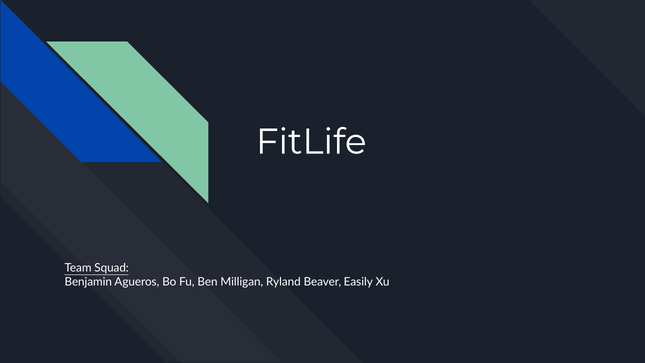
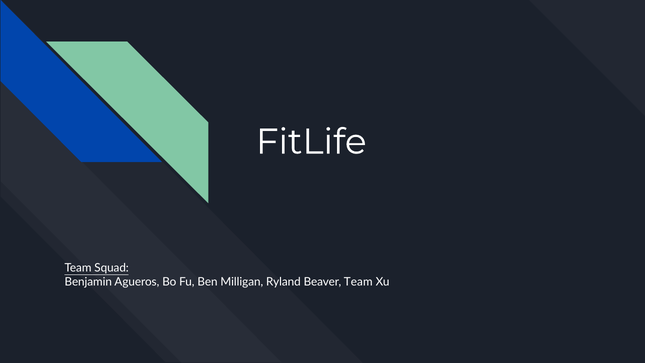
Beaver Easily: Easily -> Team
